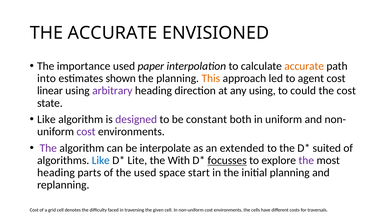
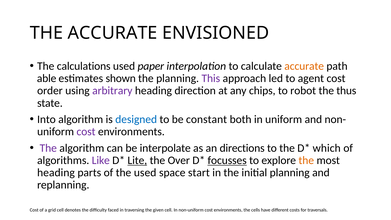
importance: importance -> calculations
into: into -> able
This colour: orange -> purple
linear: linear -> order
any using: using -> chips
could: could -> robot
the cost: cost -> thus
Like at (46, 119): Like -> Into
designed colour: purple -> blue
extended: extended -> directions
suited: suited -> which
Like at (101, 160) colour: blue -> purple
Lite underline: none -> present
With: With -> Over
the at (306, 160) colour: purple -> orange
